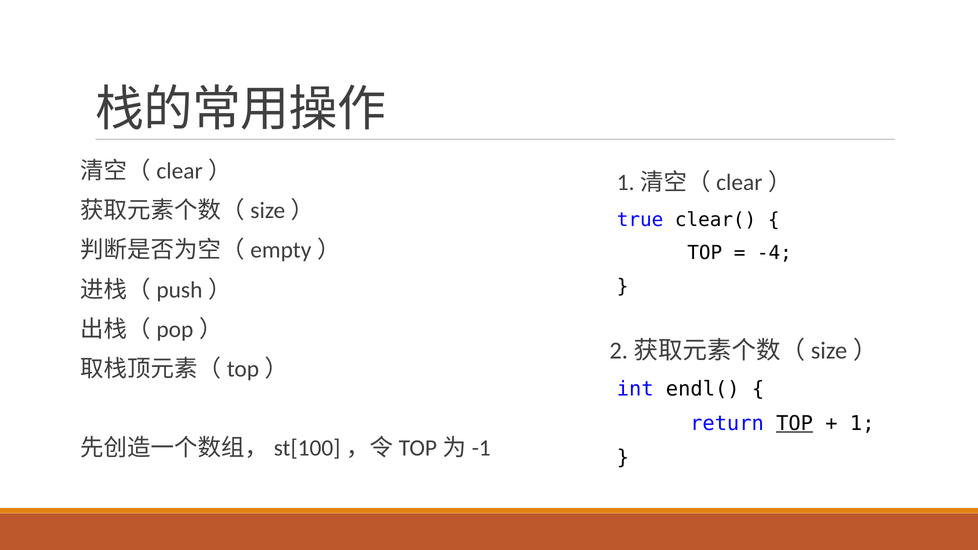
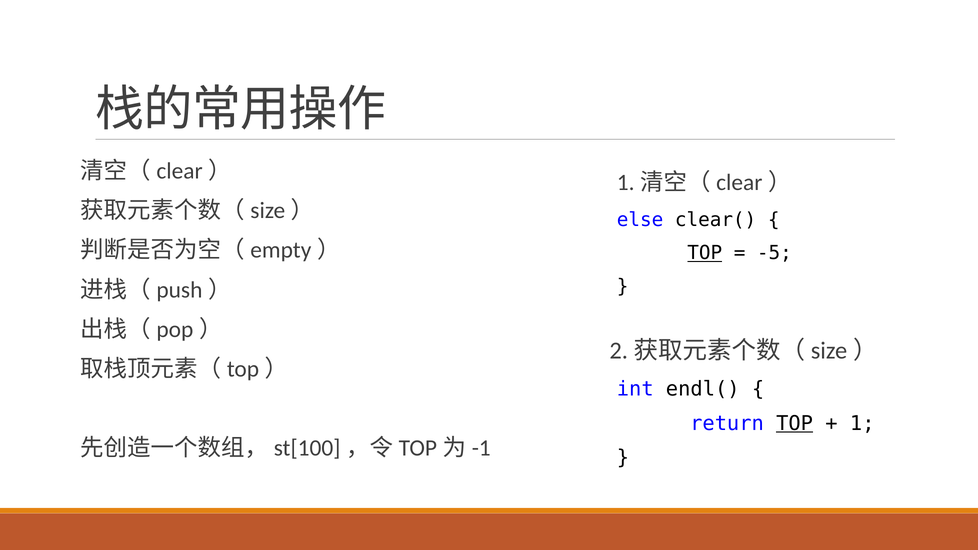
true: true -> else
TOP at (705, 253) underline: none -> present
-4: -4 -> -5
